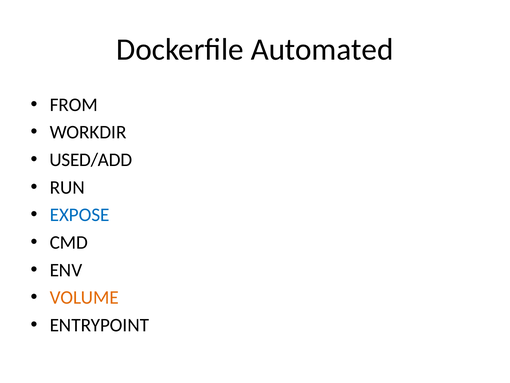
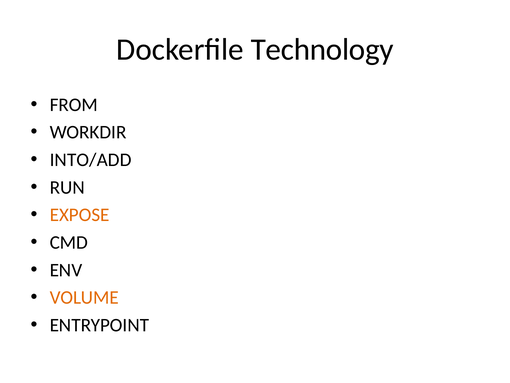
Automated: Automated -> Technology
USED/ADD: USED/ADD -> INTO/ADD
EXPOSE colour: blue -> orange
